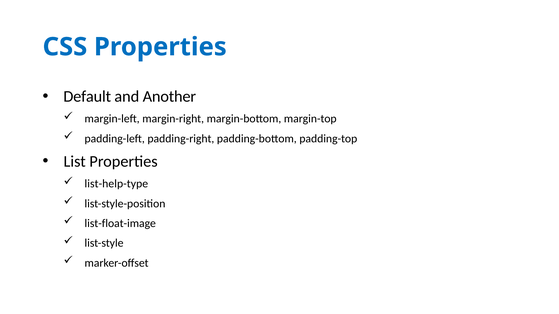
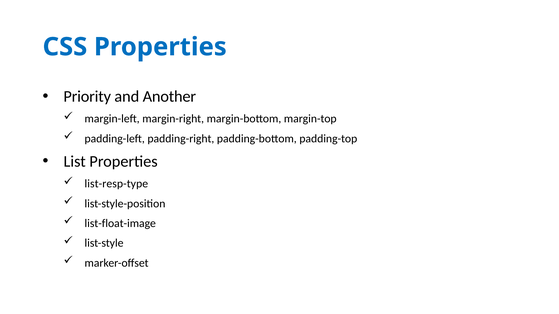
Default: Default -> Priority
list-help-type: list-help-type -> list-resp-type
